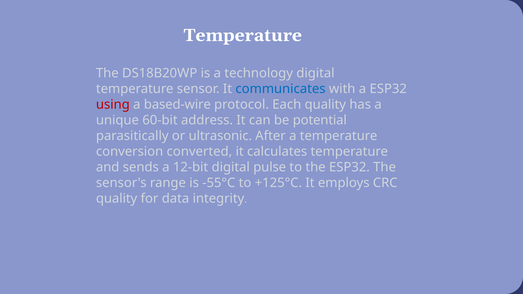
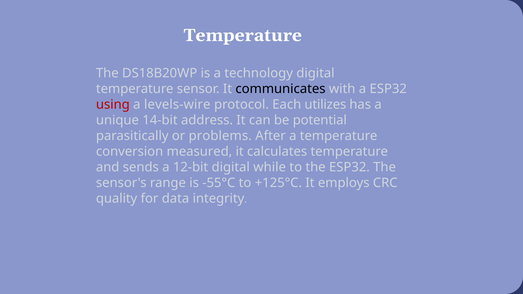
communicates colour: blue -> black
based-wire: based-wire -> levels-wire
Each quality: quality -> utilizes
60-bit: 60-bit -> 14-bit
ultrasonic: ultrasonic -> problems
converted: converted -> measured
pulse: pulse -> while
